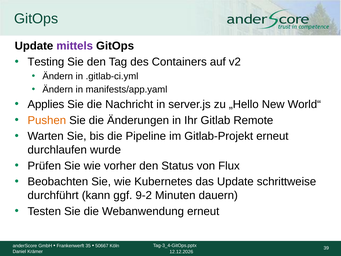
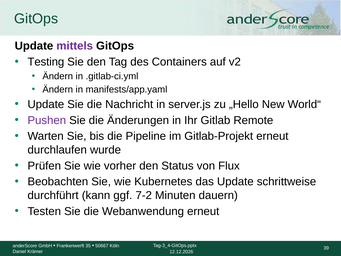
Applies at (46, 104): Applies -> Update
Pushen colour: orange -> purple
9-2: 9-2 -> 7-2
